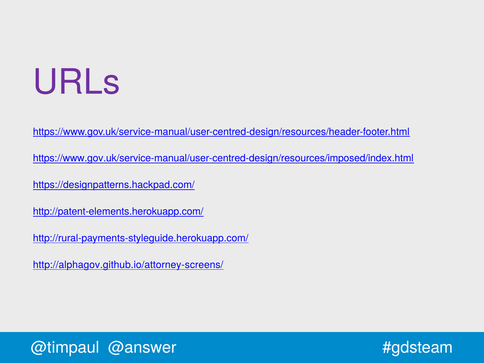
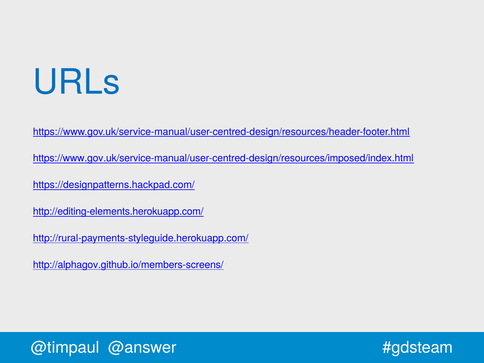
URLs colour: purple -> blue
http://patent-elements.herokuapp.com/: http://patent-elements.herokuapp.com/ -> http://editing-elements.herokuapp.com/
http://alphagov.github.io/attorney-screens/: http://alphagov.github.io/attorney-screens/ -> http://alphagov.github.io/members-screens/
